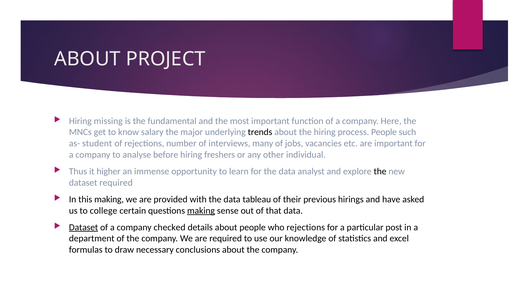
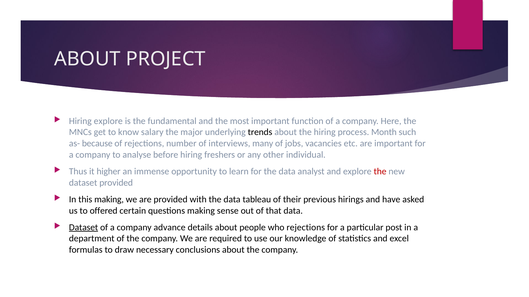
Hiring missing: missing -> explore
process People: People -> Month
student: student -> because
the at (380, 172) colour: black -> red
dataset required: required -> provided
college: college -> offered
making at (201, 211) underline: present -> none
checked: checked -> advance
